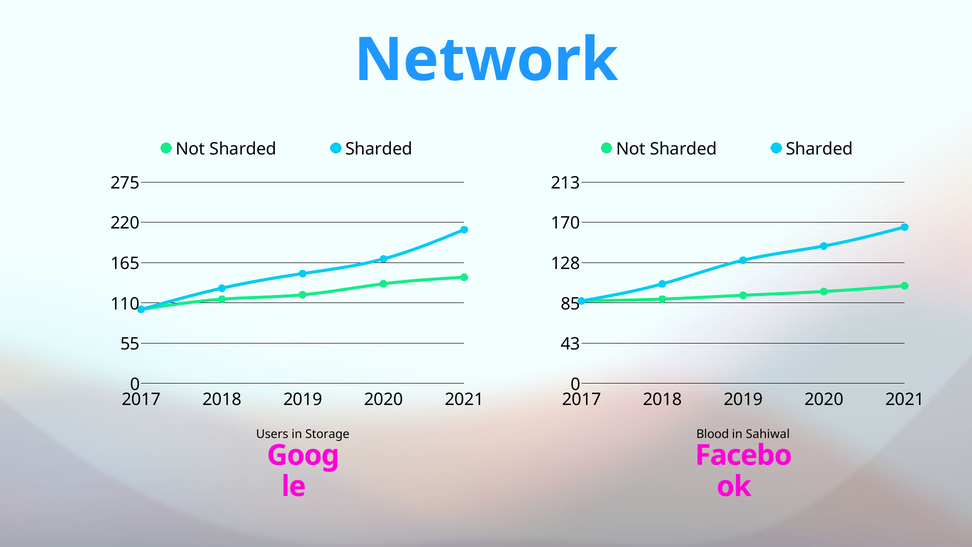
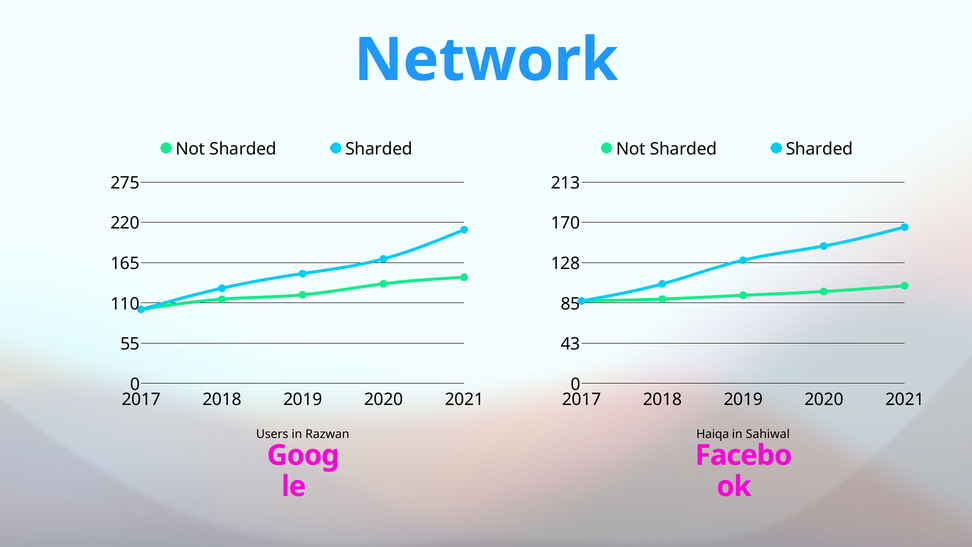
Storage: Storage -> Razwan
Blood: Blood -> Haiqa
